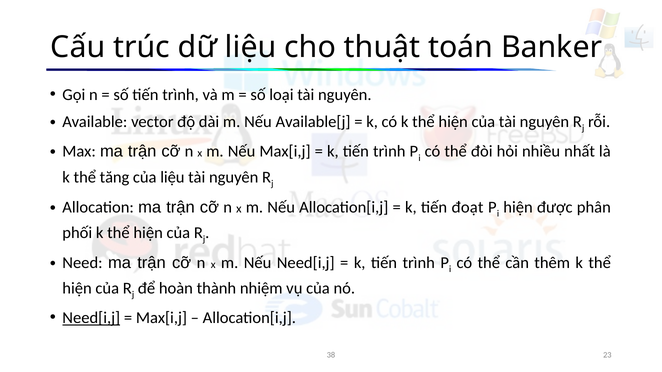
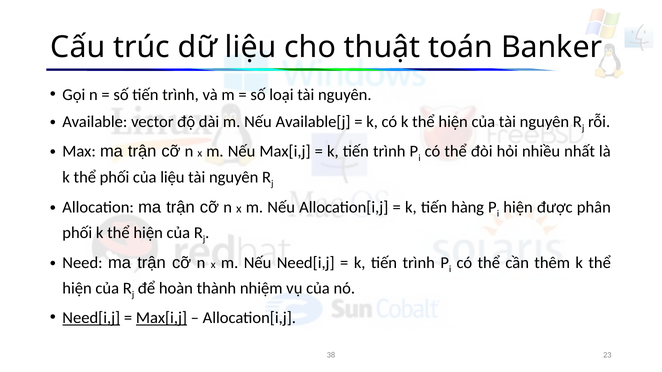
thể tăng: tăng -> phối
đoạt: đoạt -> hàng
Max[i,j at (161, 318) underline: none -> present
